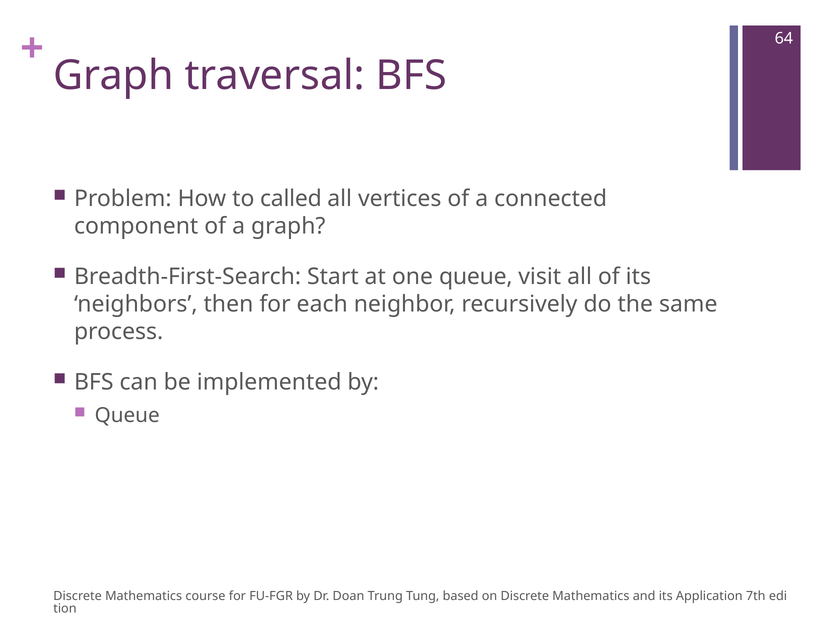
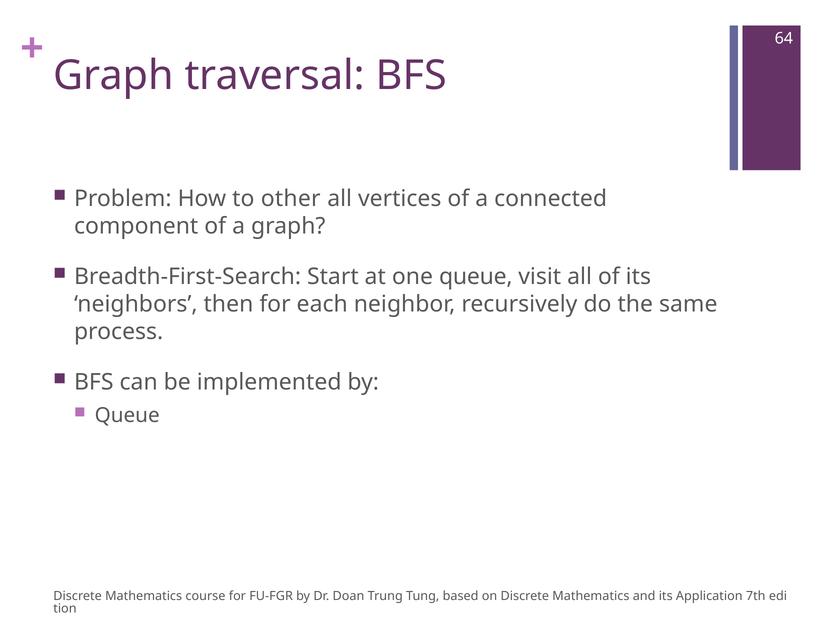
called: called -> other
